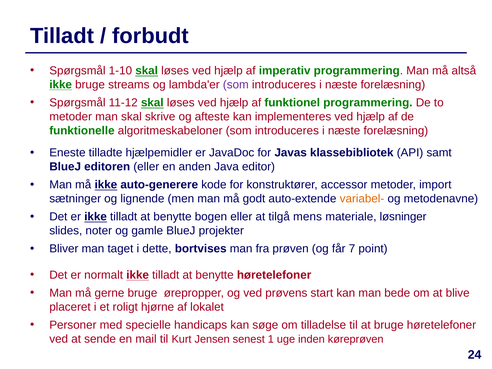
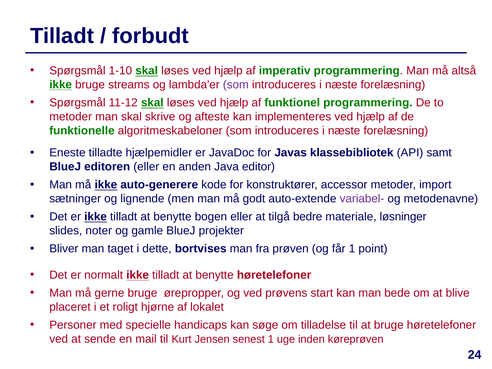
variabel- colour: orange -> purple
mens: mens -> bedre
får 7: 7 -> 1
